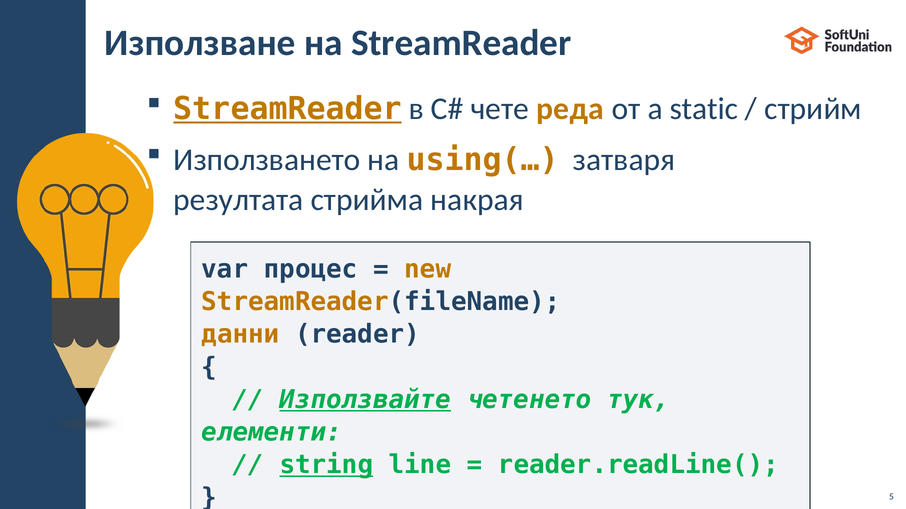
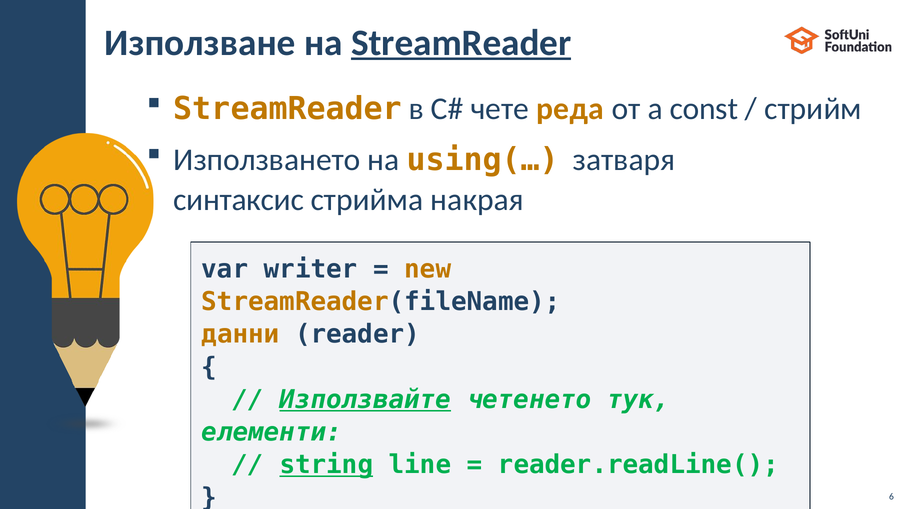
StreamReader at (461, 43) underline: none -> present
StreamReader at (288, 109) underline: present -> none
static: static -> const
резултата: резултата -> синтаксис
процес: процес -> writer
5: 5 -> 6
